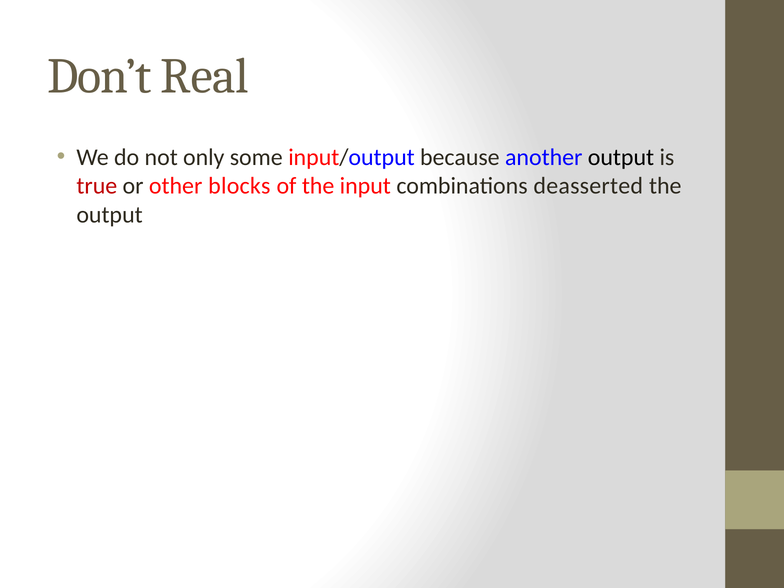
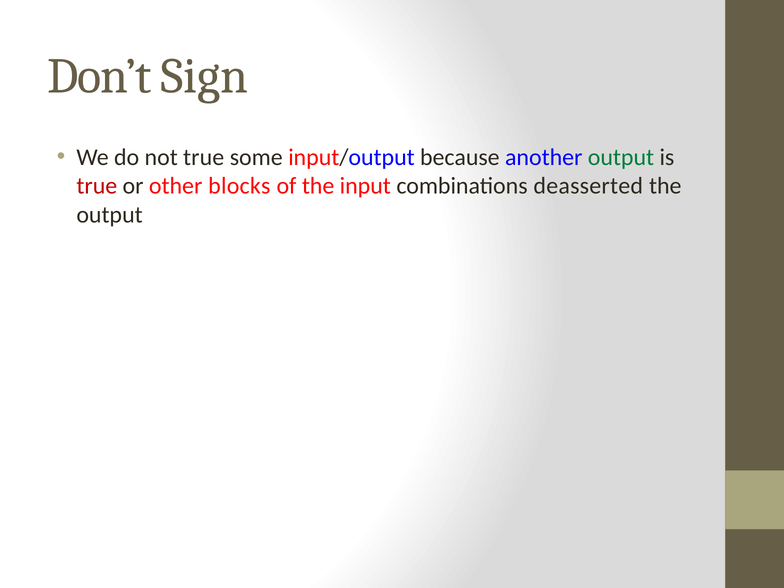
Real: Real -> Sign
not only: only -> true
output at (621, 157) colour: black -> green
